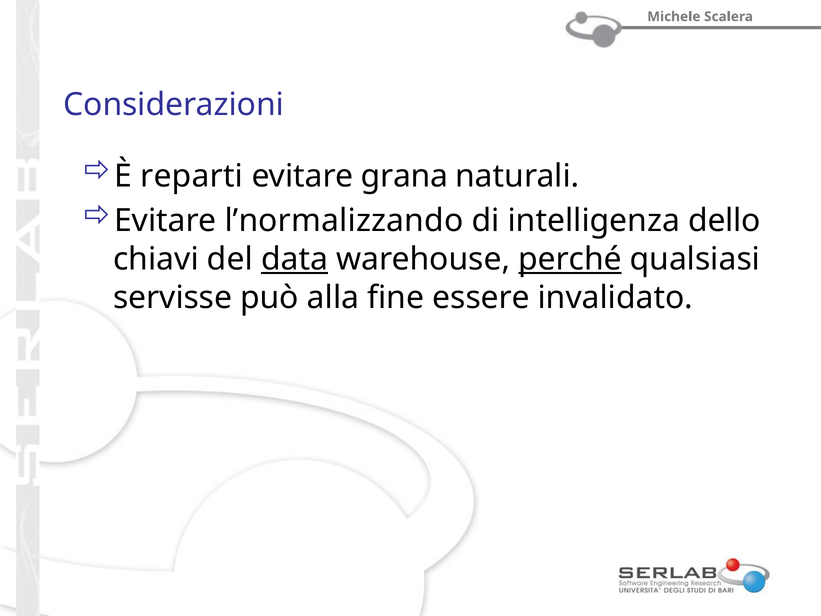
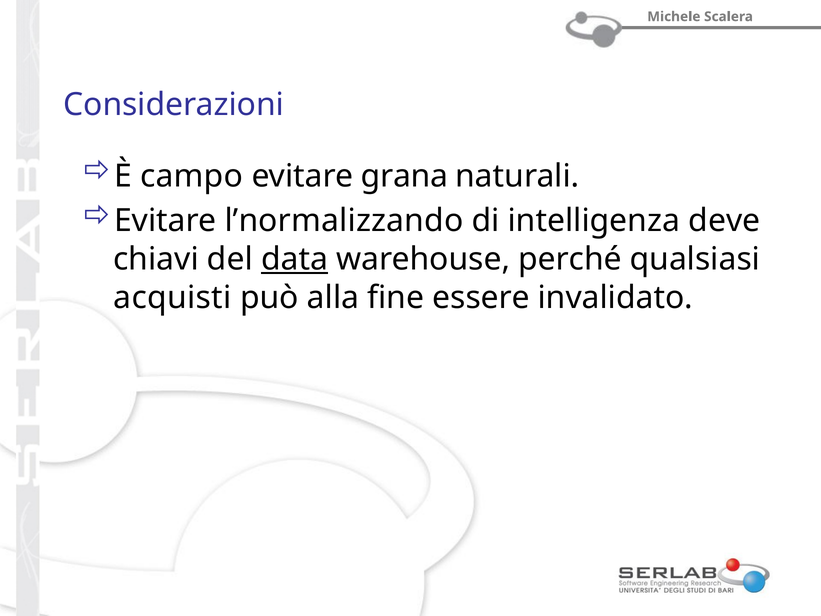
reparti: reparti -> campo
dello: dello -> deve
perché underline: present -> none
servisse: servisse -> acquisti
